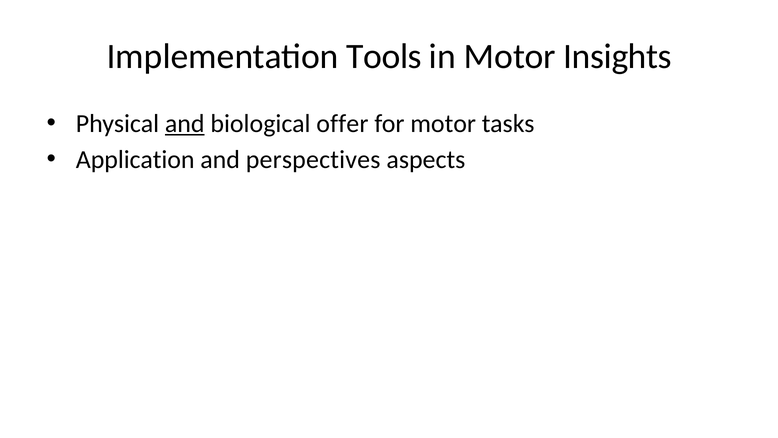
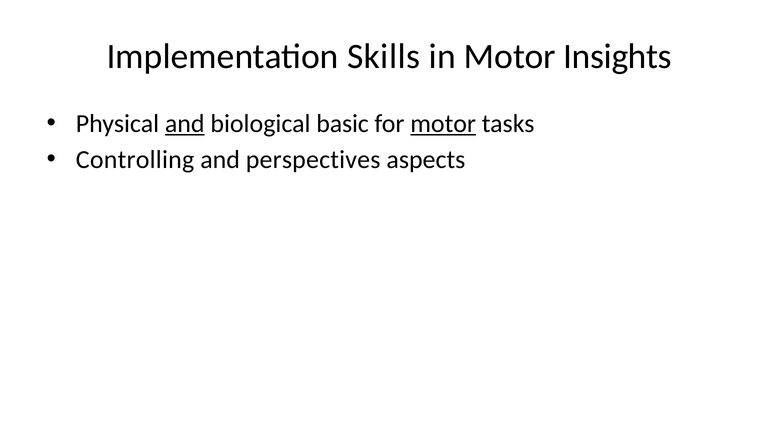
Tools: Tools -> Skills
offer: offer -> basic
motor at (443, 123) underline: none -> present
Application: Application -> Controlling
